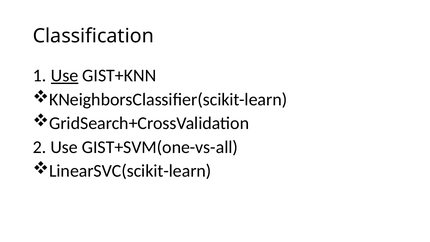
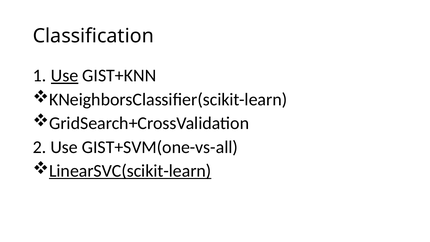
LinearSVC(scikit-learn underline: none -> present
